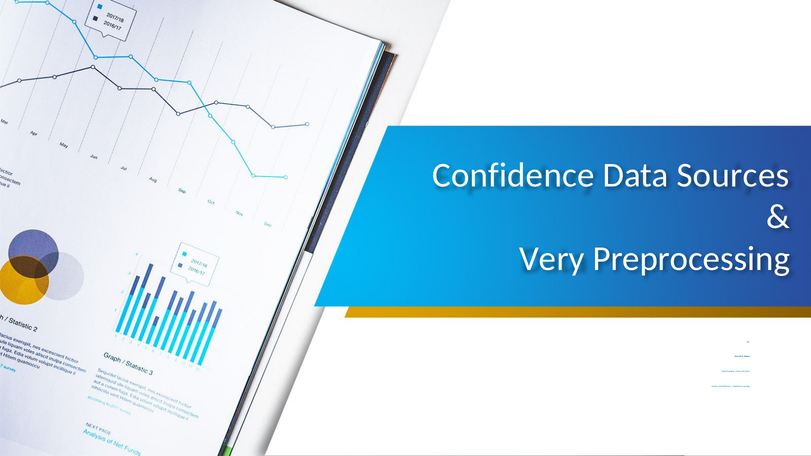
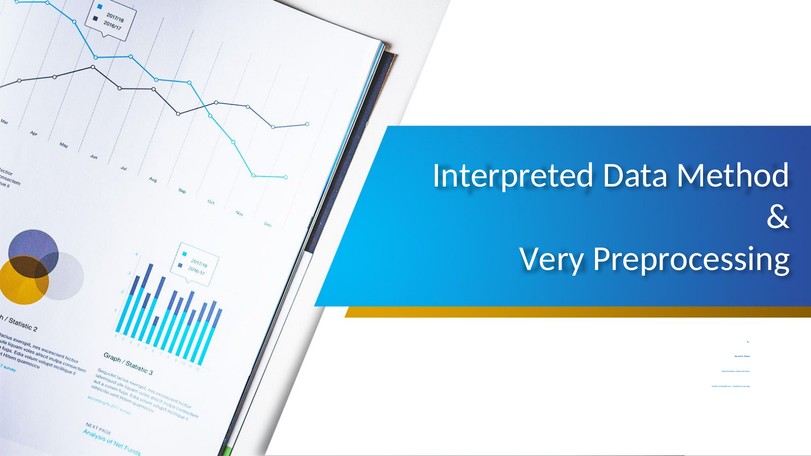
Confidence: Confidence -> Interpreted
Sources: Sources -> Method
